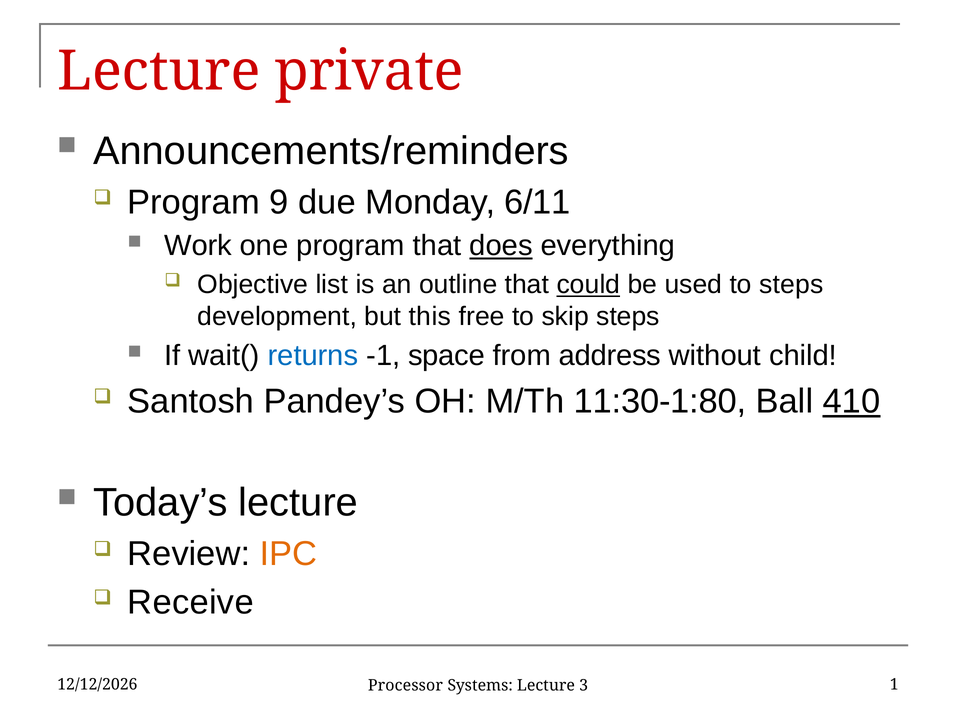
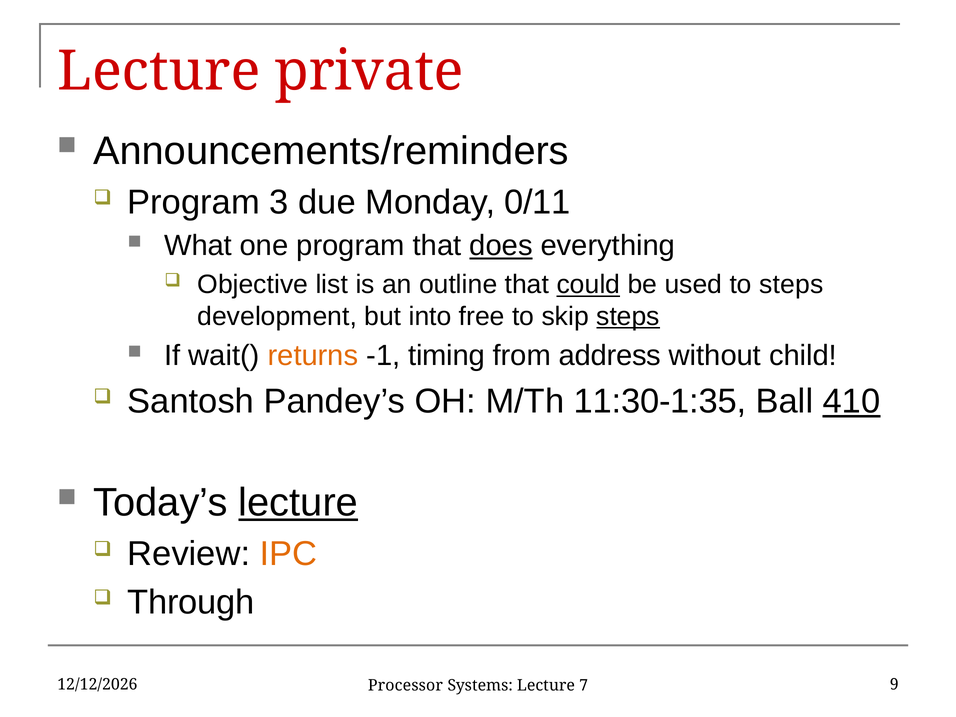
9: 9 -> 3
6/11: 6/11 -> 0/11
Work: Work -> What
this: this -> into
steps at (628, 316) underline: none -> present
returns colour: blue -> orange
space: space -> timing
11:30-1:80: 11:30-1:80 -> 11:30-1:35
lecture at (298, 503) underline: none -> present
Receive: Receive -> Through
1: 1 -> 9
3: 3 -> 7
